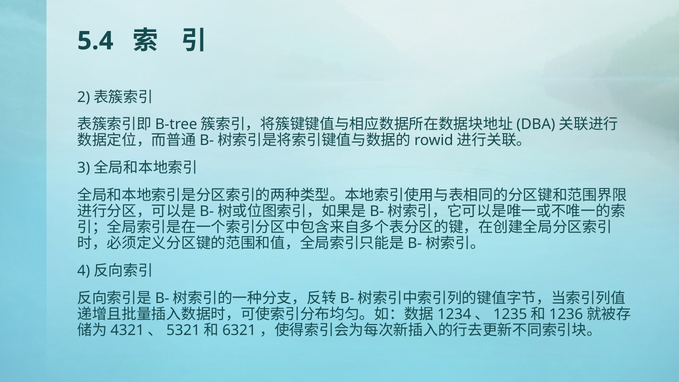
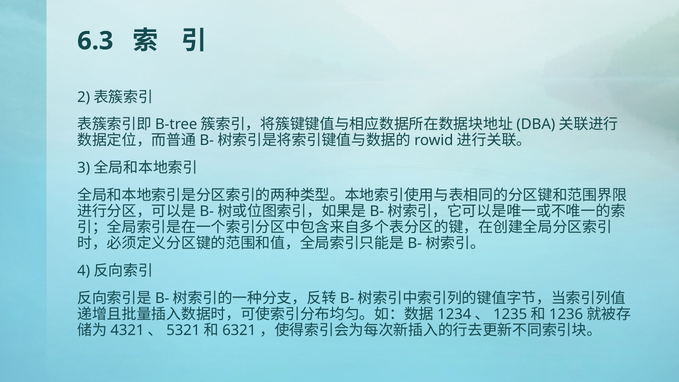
5.4: 5.4 -> 6.3
